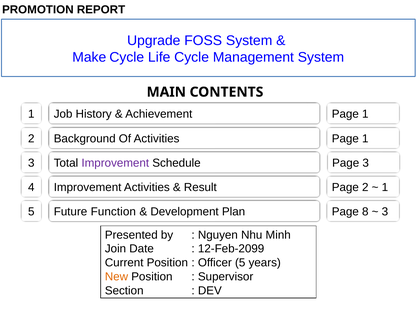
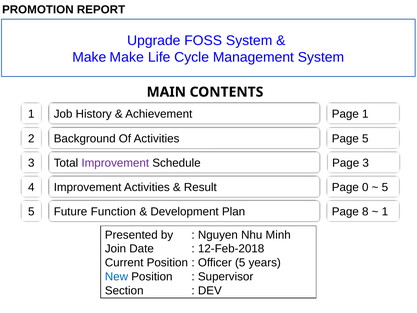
Make Cycle: Cycle -> Make
Activities Page 1: 1 -> 5
Page 2: 2 -> 0
1 at (385, 187): 1 -> 5
3 at (385, 212): 3 -> 1
12-Feb-2099: 12-Feb-2099 -> 12-Feb-2018
New colour: orange -> blue
